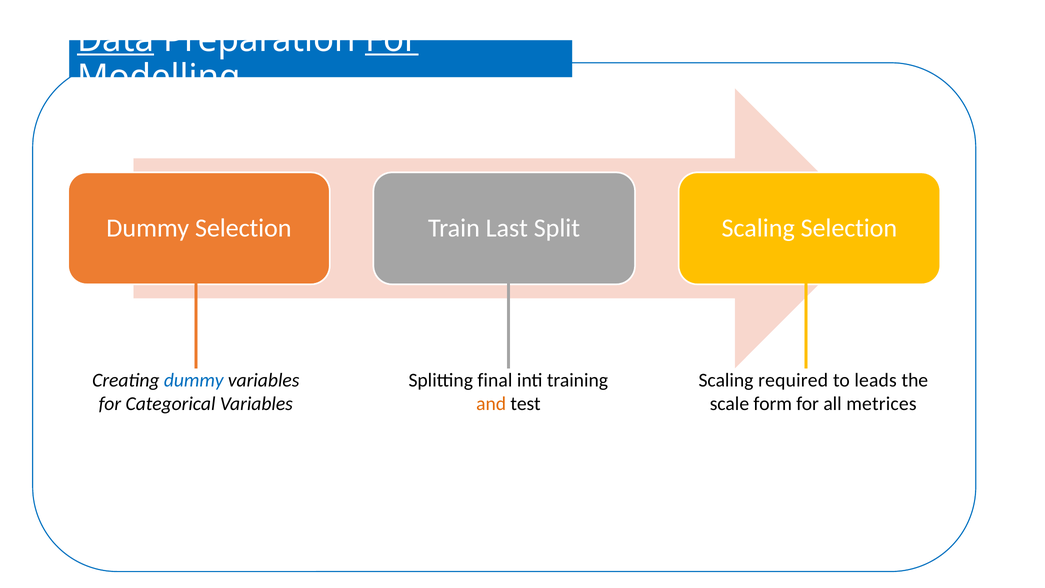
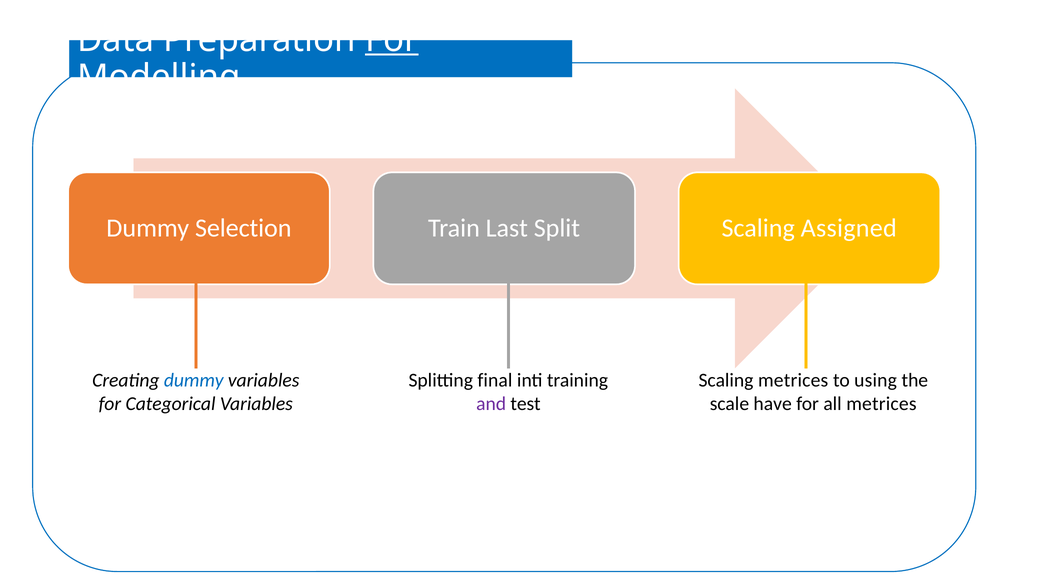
Data underline: present -> none
Scaling Selection: Selection -> Assigned
Scaling required: required -> metrices
leads: leads -> using
and colour: orange -> purple
form: form -> have
